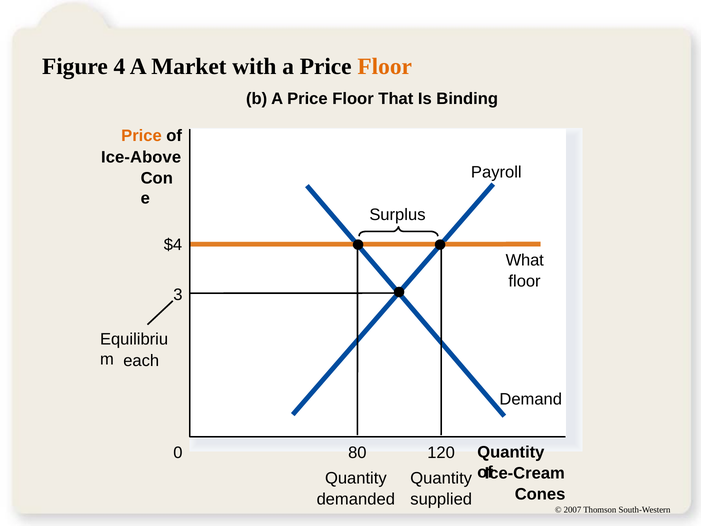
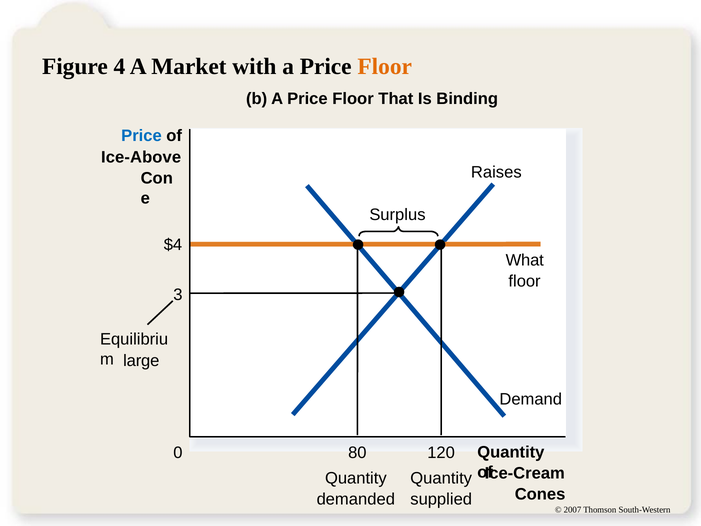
Price at (141, 136) colour: orange -> blue
Payroll: Payroll -> Raises
each: each -> large
